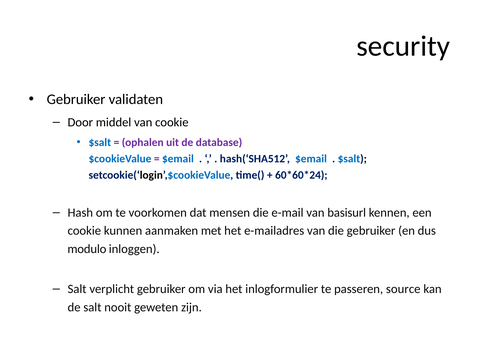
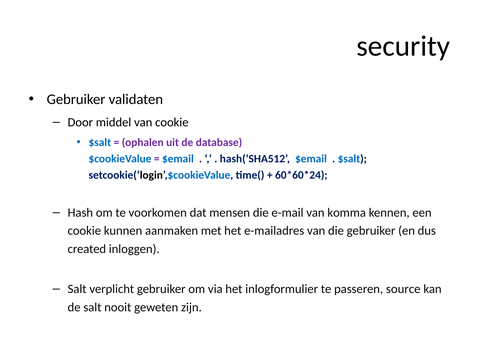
basisurl: basisurl -> komma
modulo: modulo -> created
